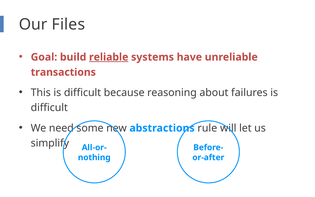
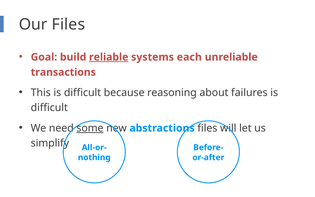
have: have -> each
some underline: none -> present
abstractions rule: rule -> files
